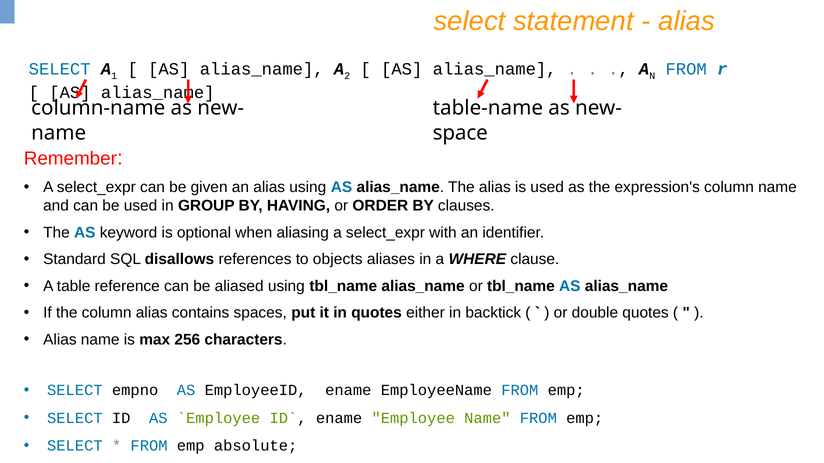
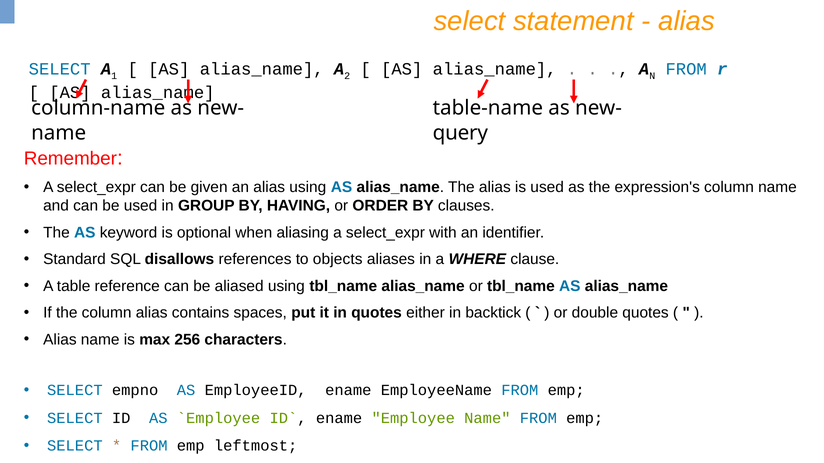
space: space -> query
absolute: absolute -> leftmost
